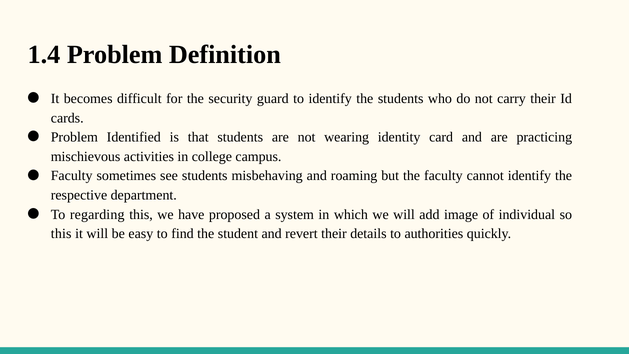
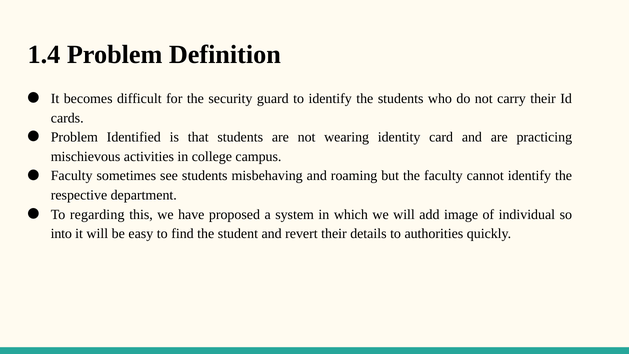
this at (61, 234): this -> into
